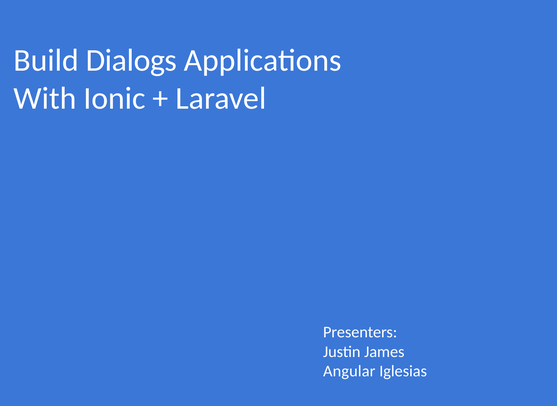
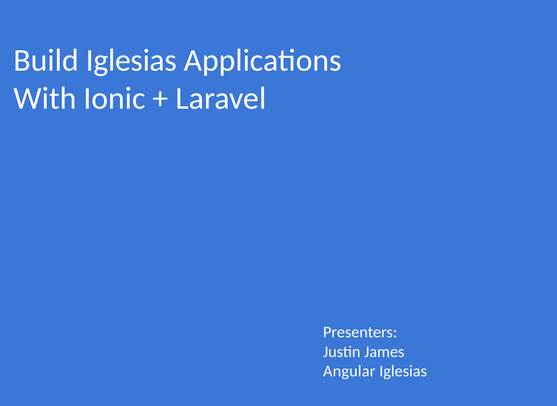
Build Dialogs: Dialogs -> Iglesias
